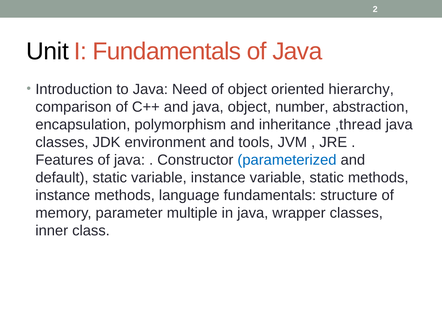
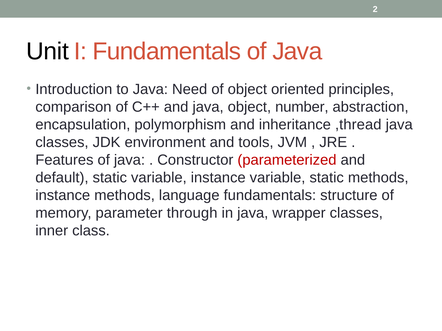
hierarchy: hierarchy -> principles
parameterized colour: blue -> red
multiple: multiple -> through
